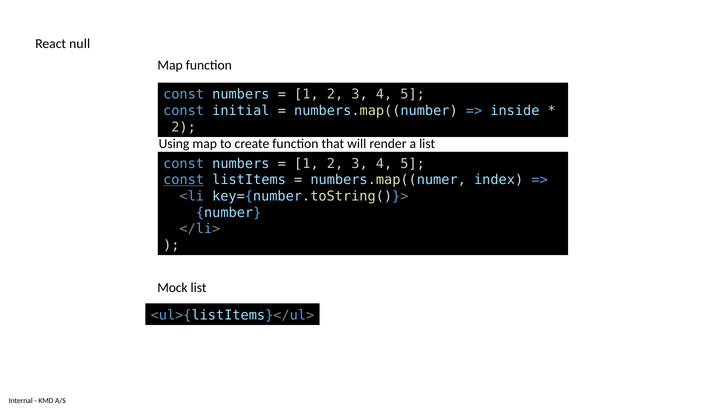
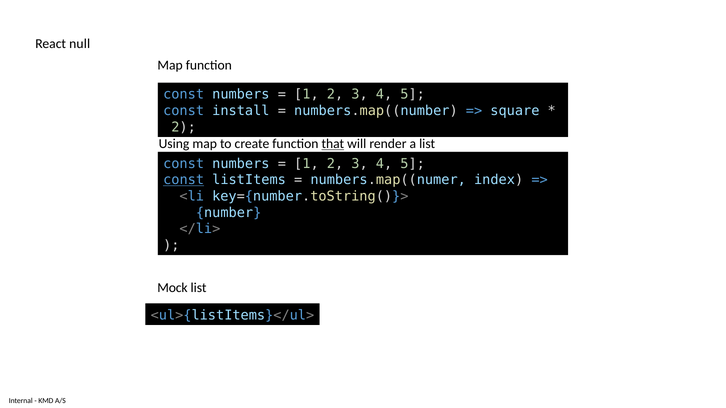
initial: initial -> install
inside: inside -> square
that underline: none -> present
